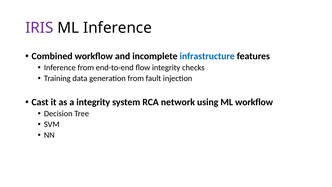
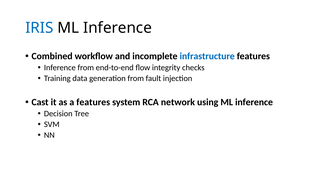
IRIS colour: purple -> blue
a integrity: integrity -> features
using ML workflow: workflow -> inference
